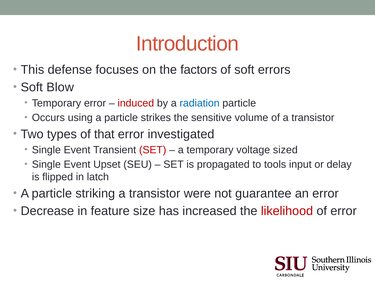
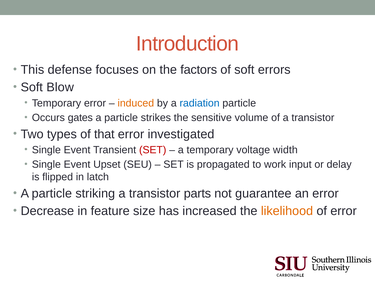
induced colour: red -> orange
using: using -> gates
sized: sized -> width
tools: tools -> work
were: were -> parts
likelihood colour: red -> orange
